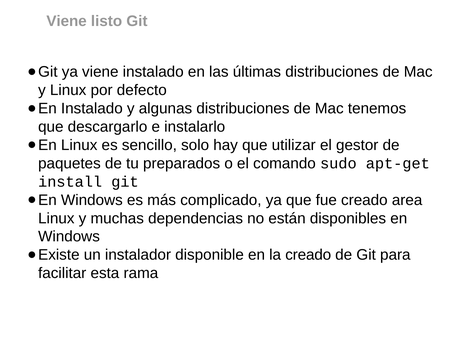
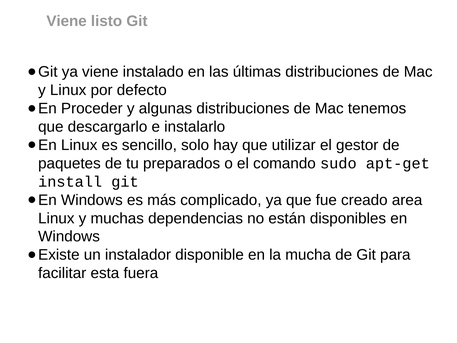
Instalado at (92, 108): Instalado -> Proceder
la creado: creado -> mucha
rama: rama -> fuera
